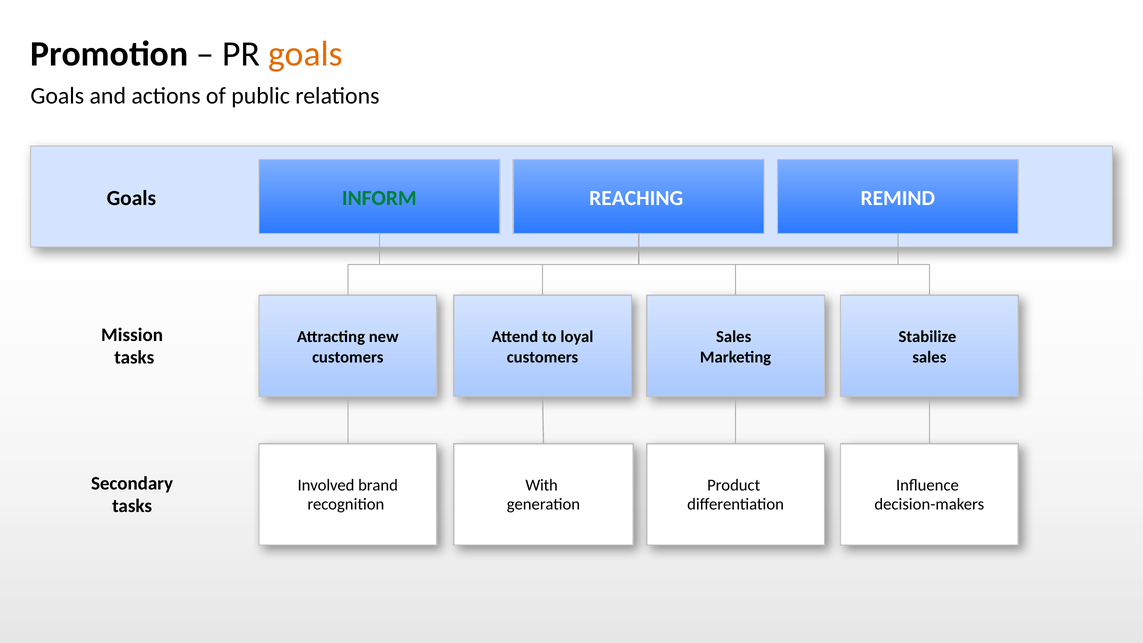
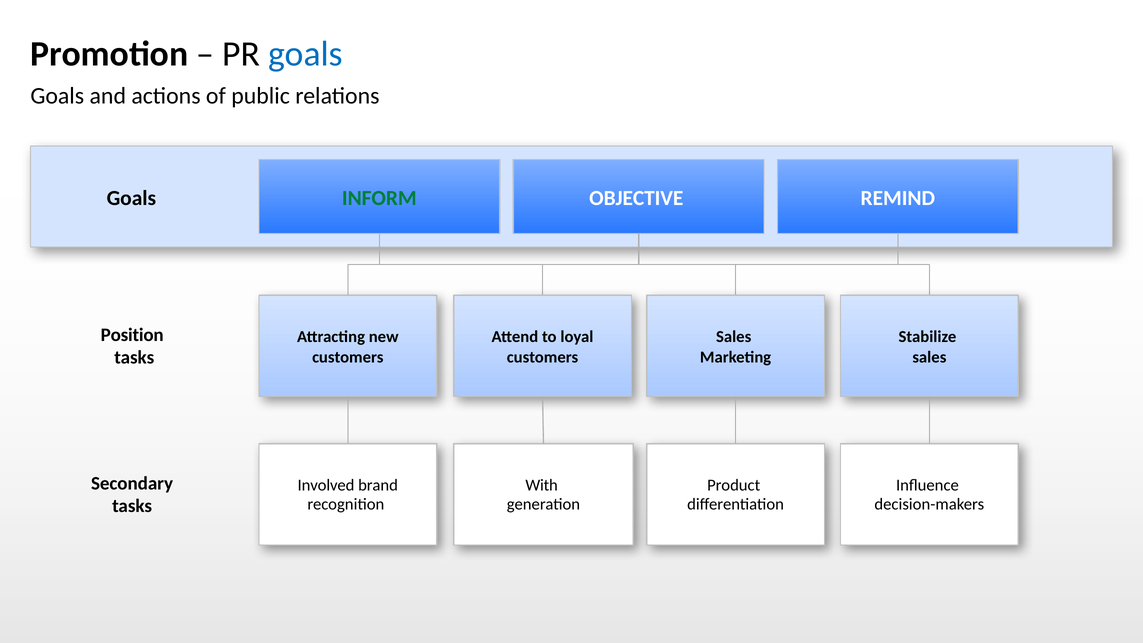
goals at (305, 54) colour: orange -> blue
REACHING: REACHING -> OBJECTIVE
Mission: Mission -> Position
